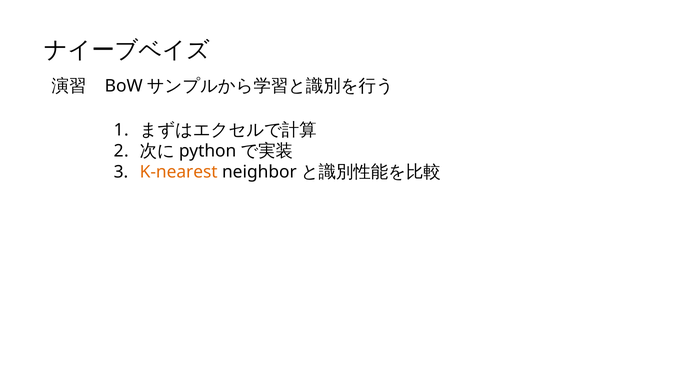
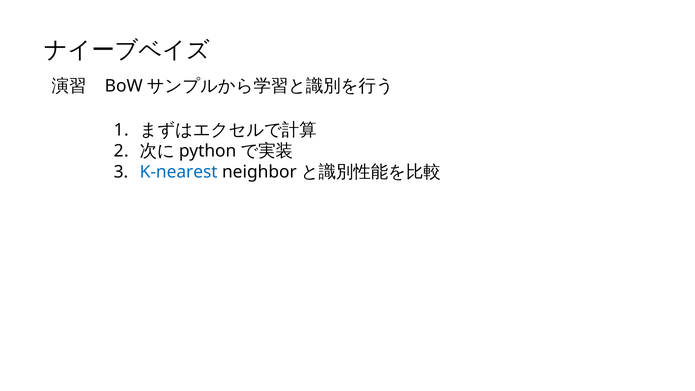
K-nearest colour: orange -> blue
